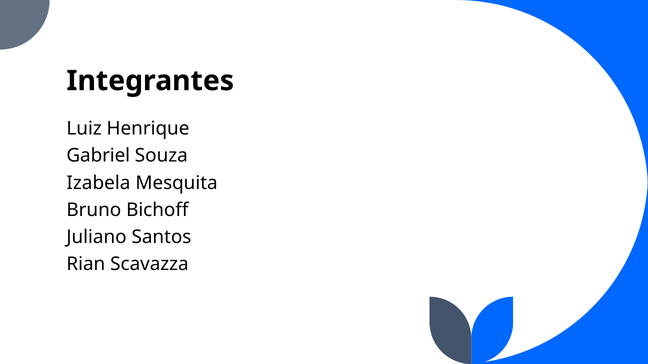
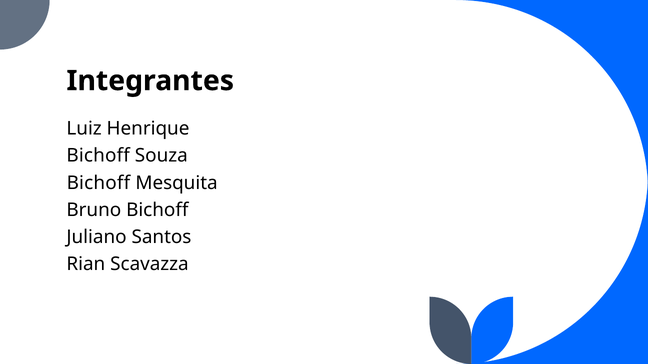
Gabriel at (98, 156): Gabriel -> Bichoff
Izabela at (98, 183): Izabela -> Bichoff
